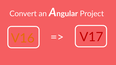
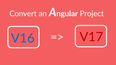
V16 colour: orange -> blue
